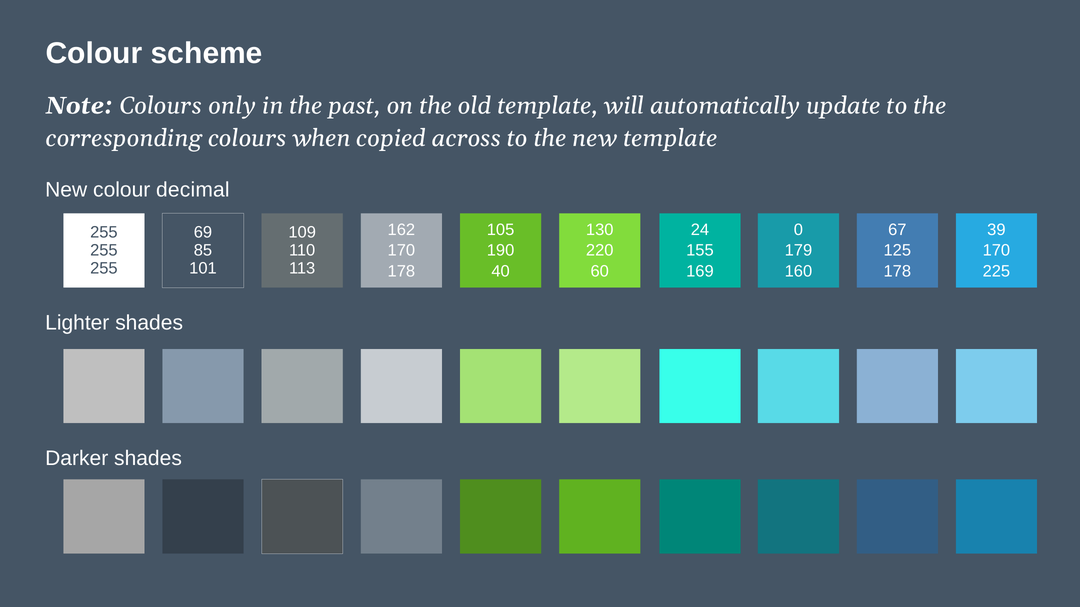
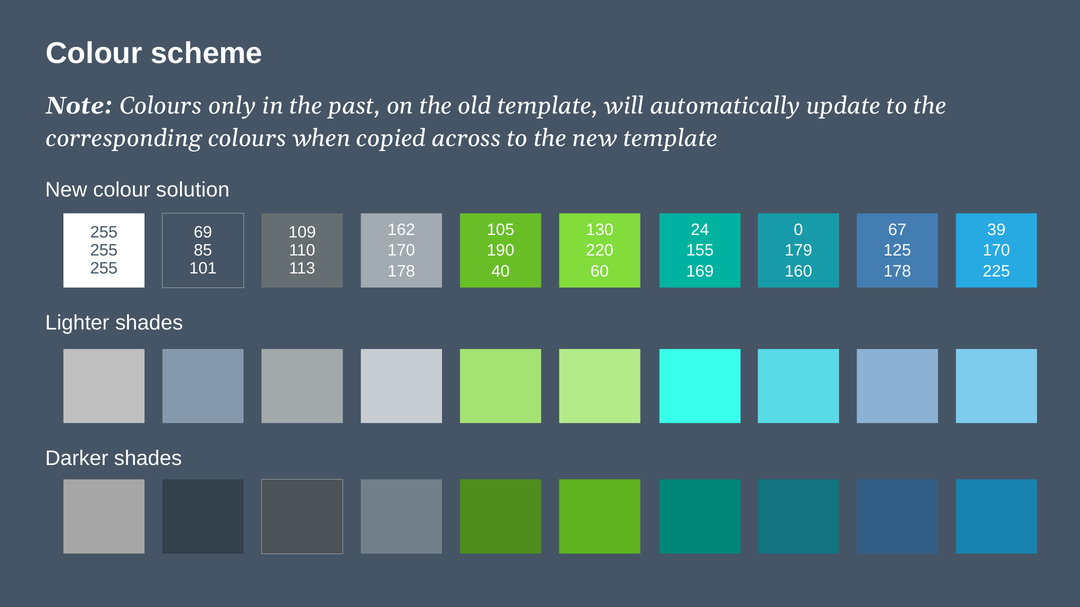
decimal: decimal -> solution
